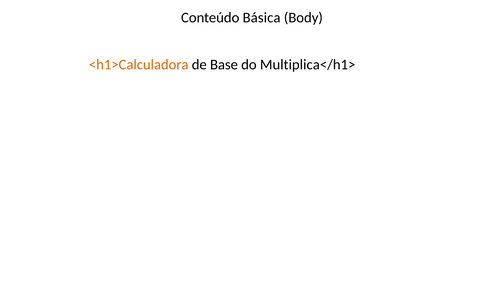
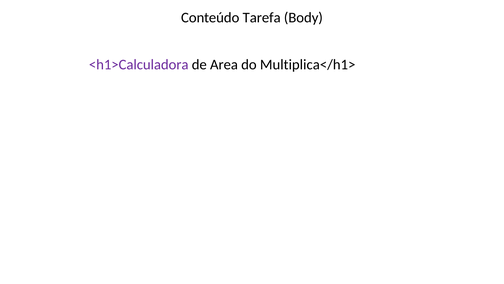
Básica: Básica -> Tarefa
<h1>Calculadora colour: orange -> purple
Base: Base -> Area
